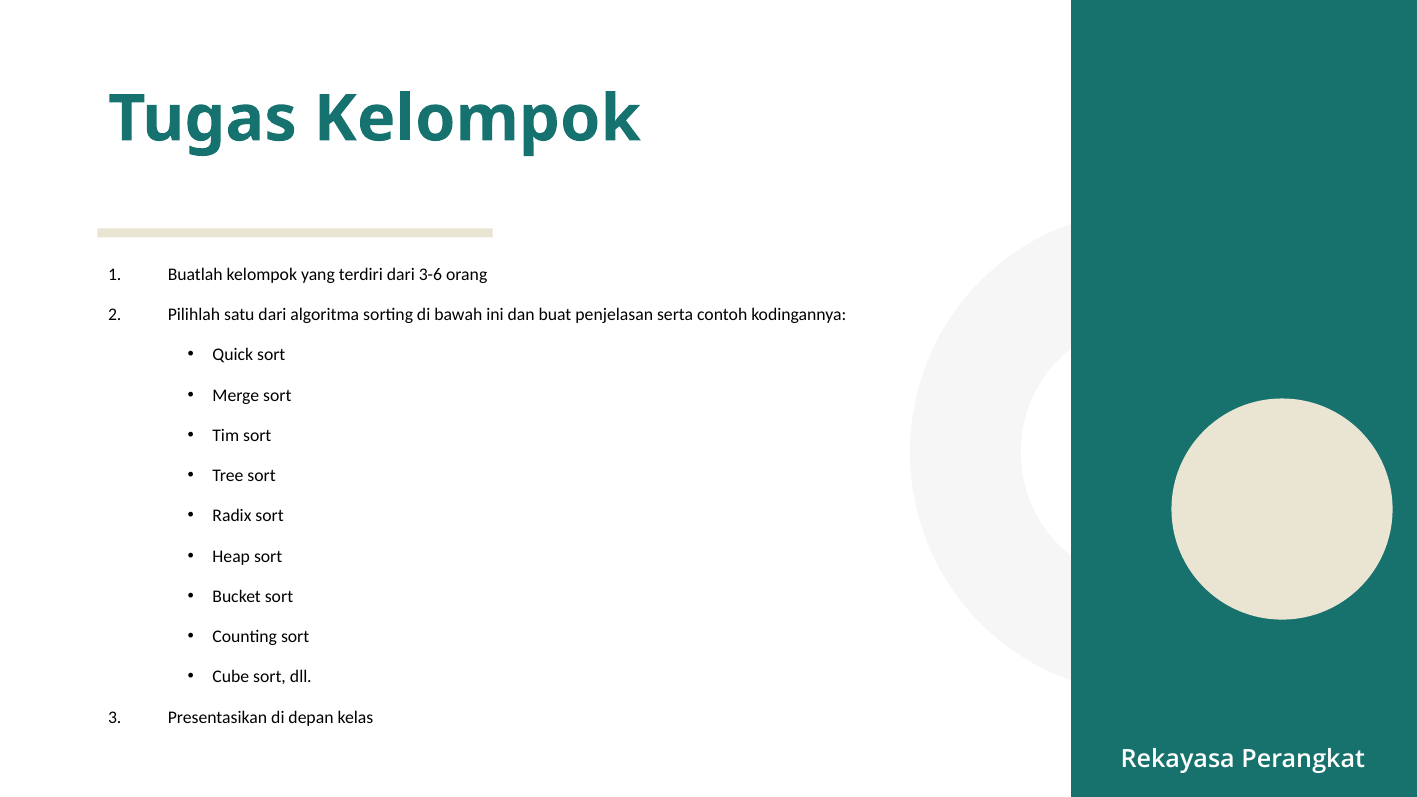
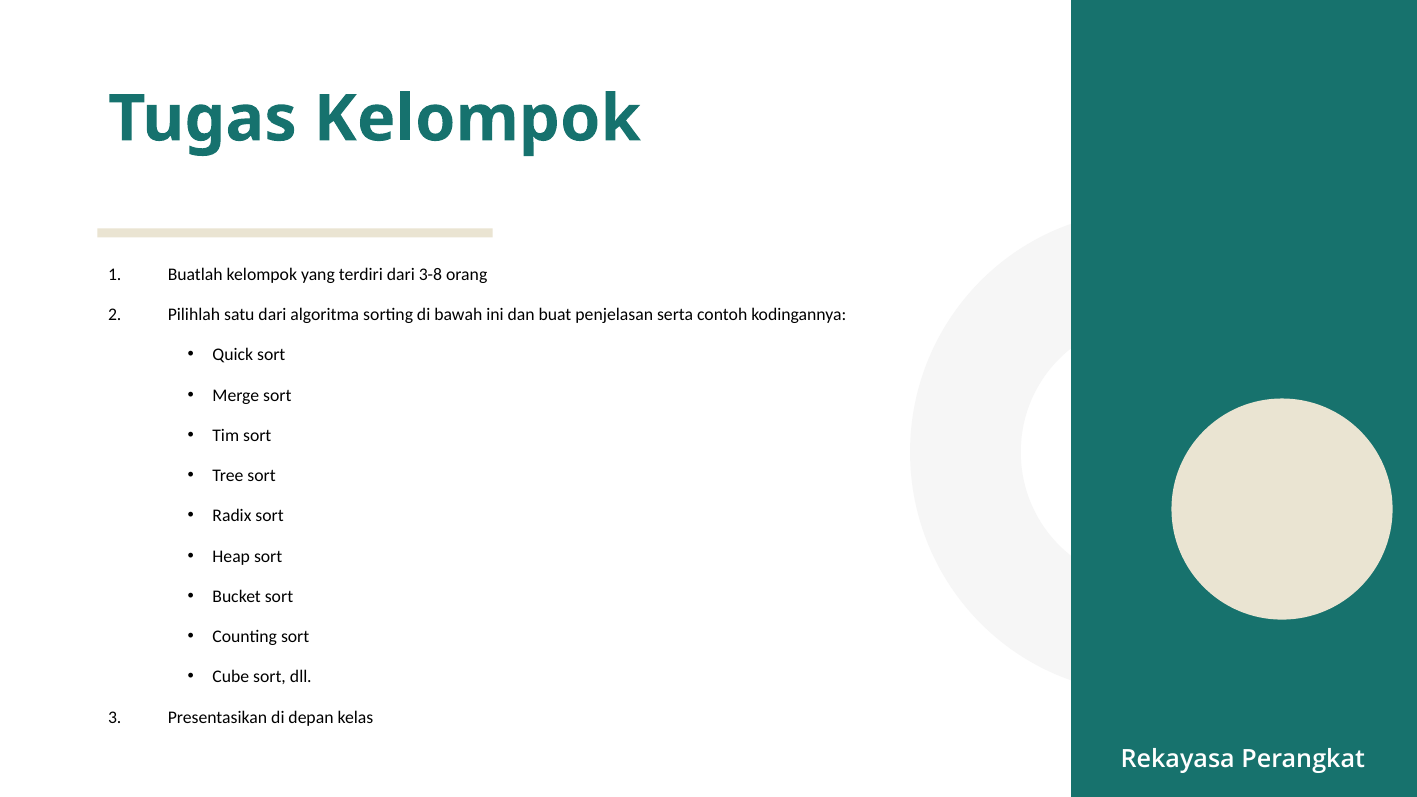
3-6: 3-6 -> 3-8
